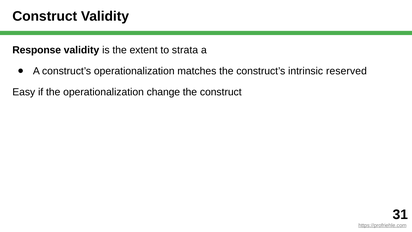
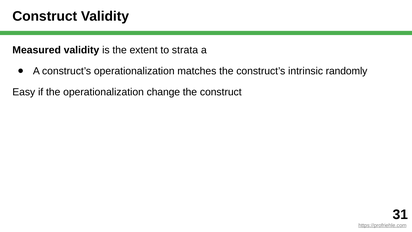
Response: Response -> Measured
reserved: reserved -> randomly
